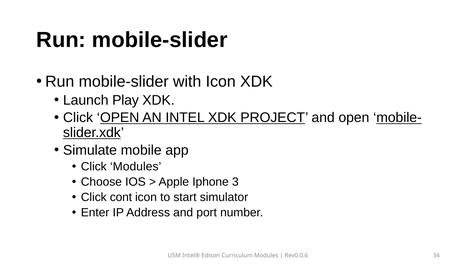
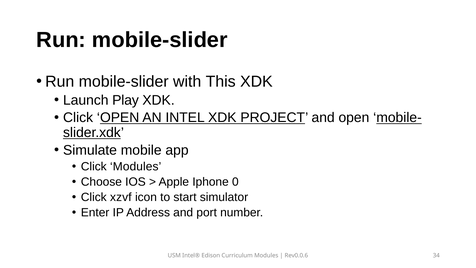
with Icon: Icon -> This
3: 3 -> 0
cont: cont -> xzvf
